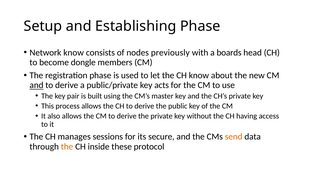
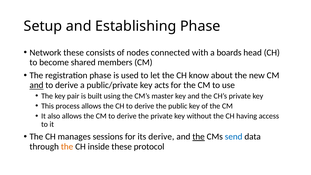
Network know: know -> these
previously: previously -> connected
dongle: dongle -> shared
its secure: secure -> derive
the at (199, 137) underline: none -> present
send colour: orange -> blue
